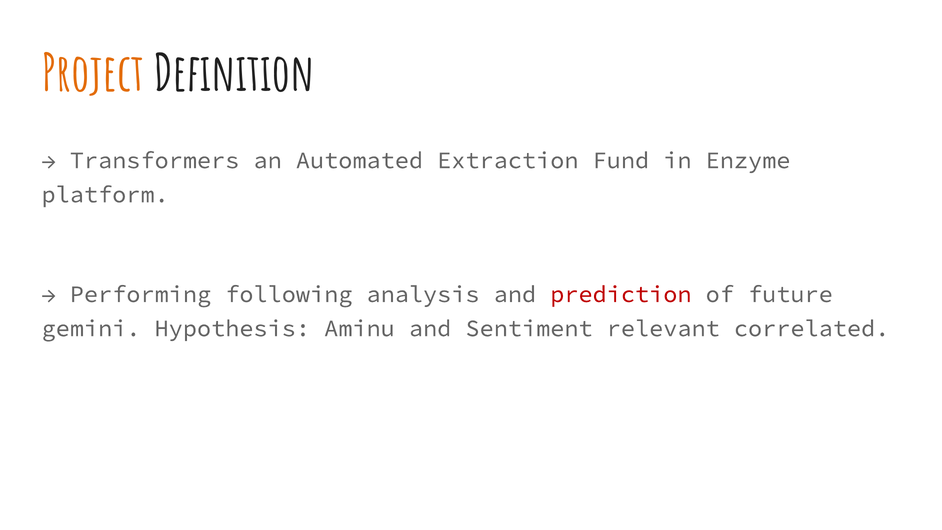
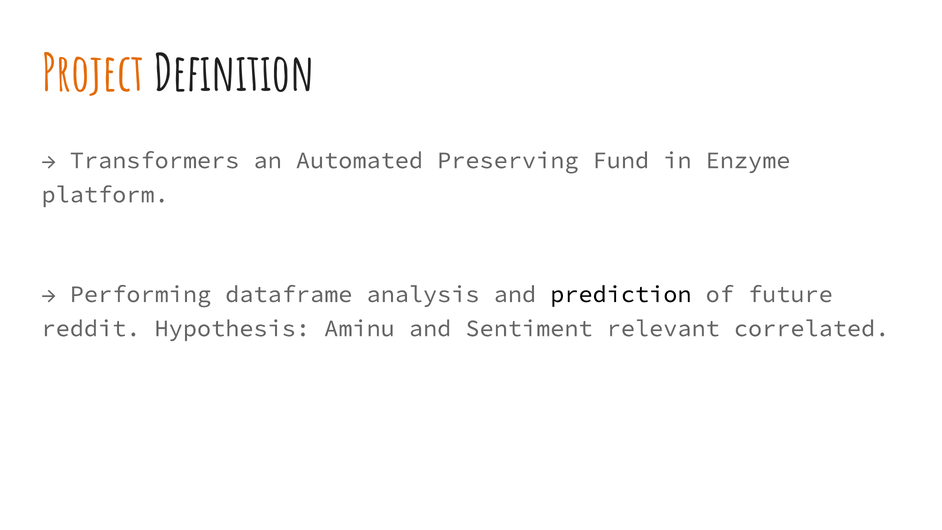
Extraction: Extraction -> Preserving
following: following -> dataframe
prediction colour: red -> black
gemini: gemini -> reddit
